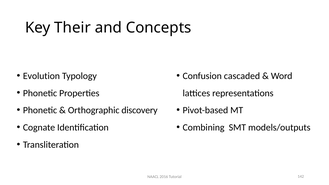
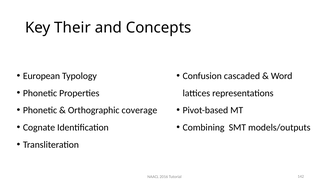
Evolution: Evolution -> European
discovery: discovery -> coverage
